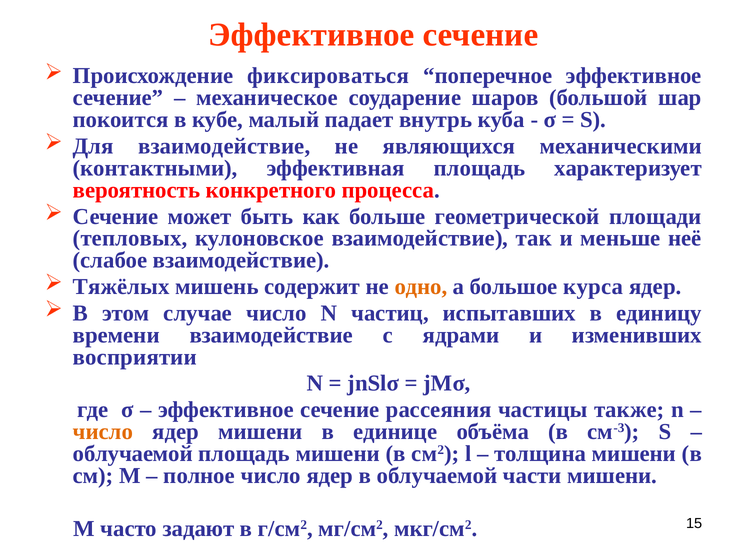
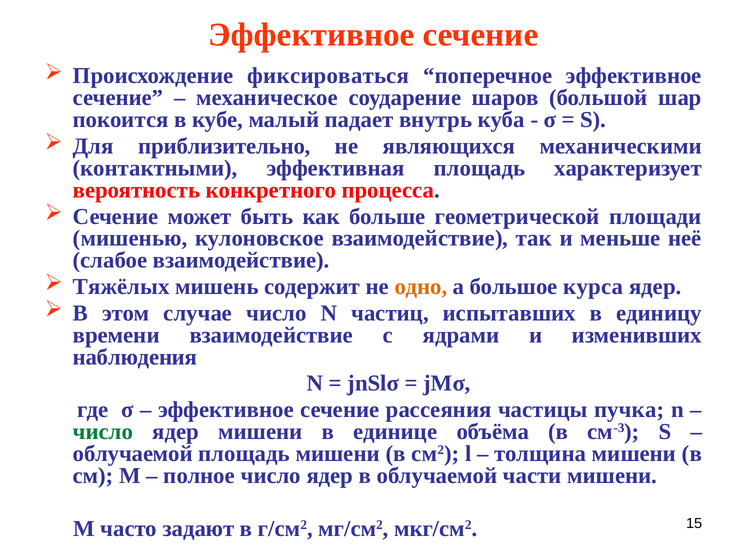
Для взаимодействие: взаимодействие -> приблизительно
тепловых: тепловых -> мишенью
восприятии: восприятии -> наблюдения
также: также -> пучка
число at (103, 432) colour: orange -> green
